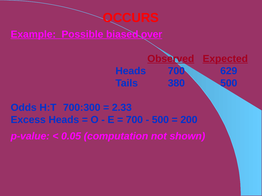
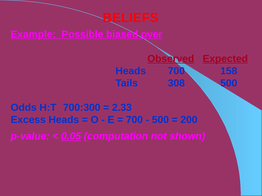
OCCURS: OCCURS -> BELIEFS
629: 629 -> 158
380: 380 -> 308
0.05 underline: none -> present
